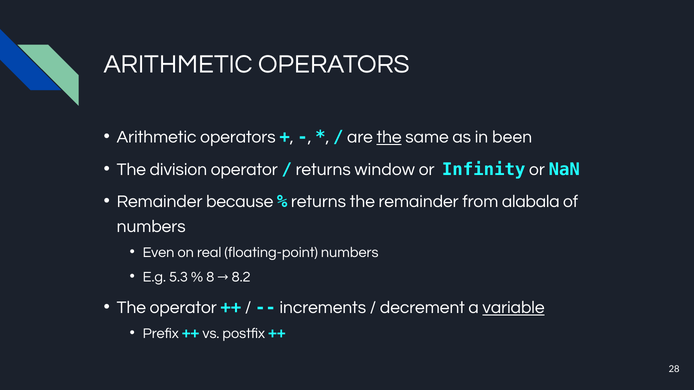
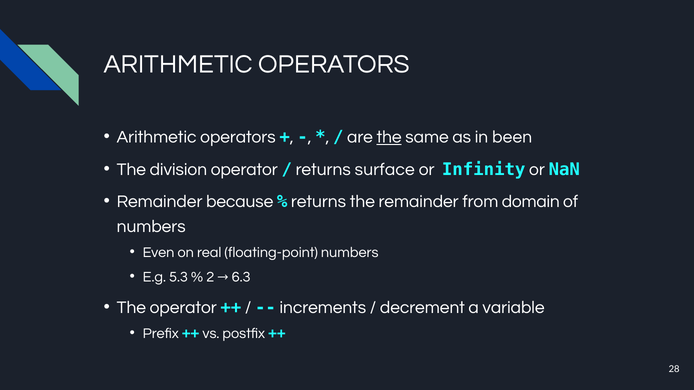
window: window -> surface
alabala: alabala -> domain
8: 8 -> 2
8.2: 8.2 -> 6.3
variable underline: present -> none
